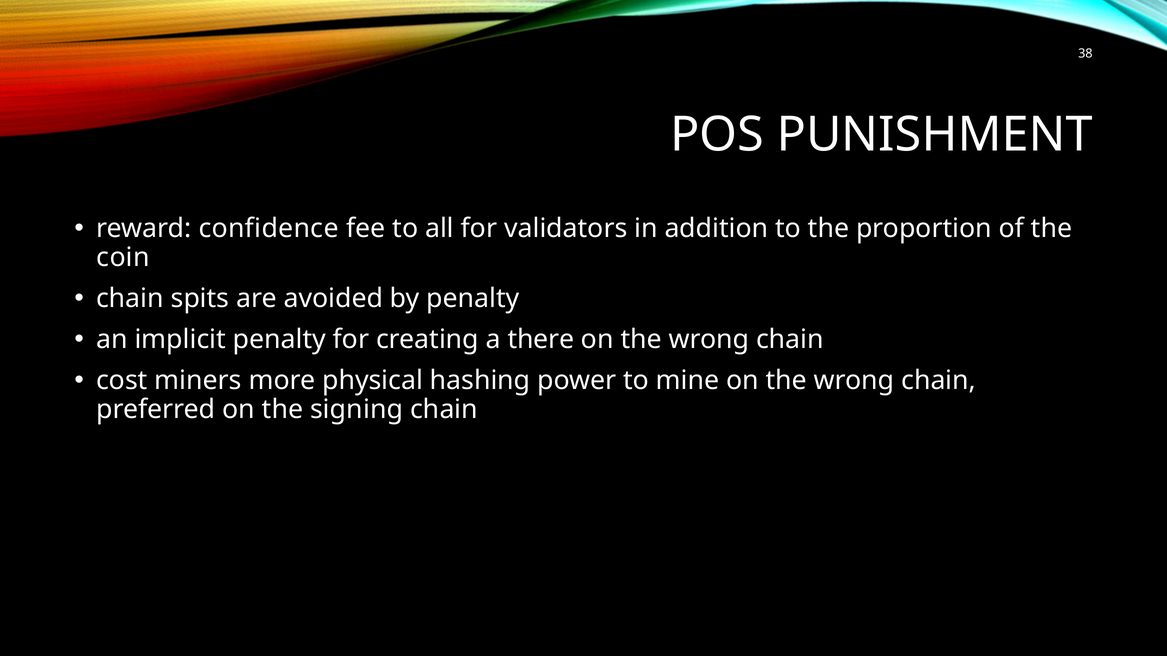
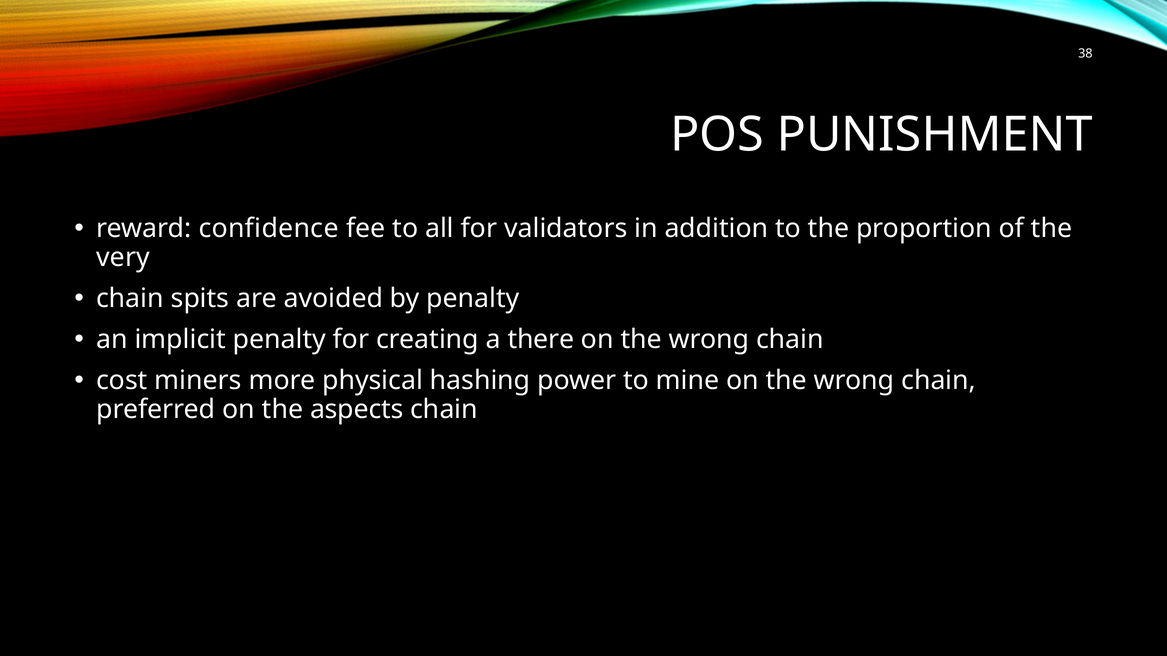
coin: coin -> very
signing: signing -> aspects
